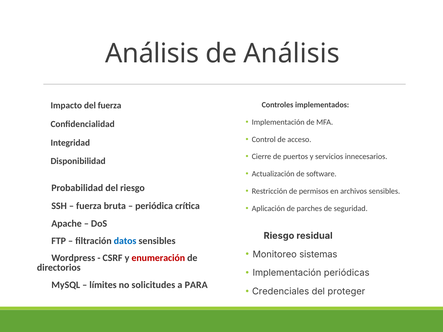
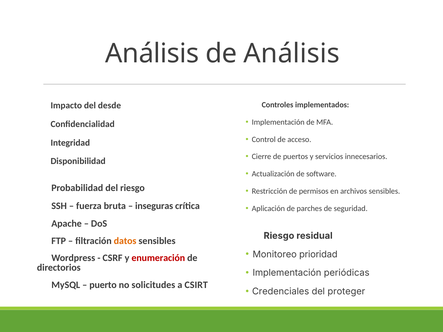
del fuerza: fuerza -> desde
periódica: periódica -> inseguras
datos colour: blue -> orange
sistemas: sistemas -> prioridad
límites: límites -> puerto
PARA: PARA -> CSIRT
